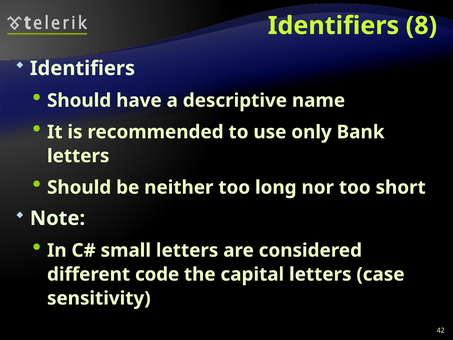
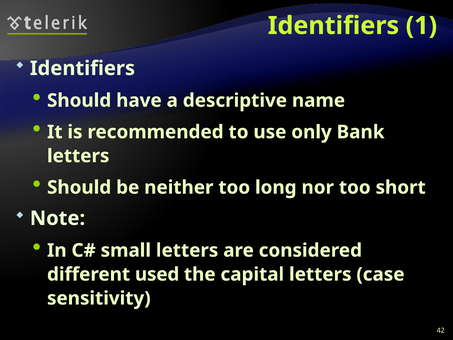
8: 8 -> 1
code: code -> used
